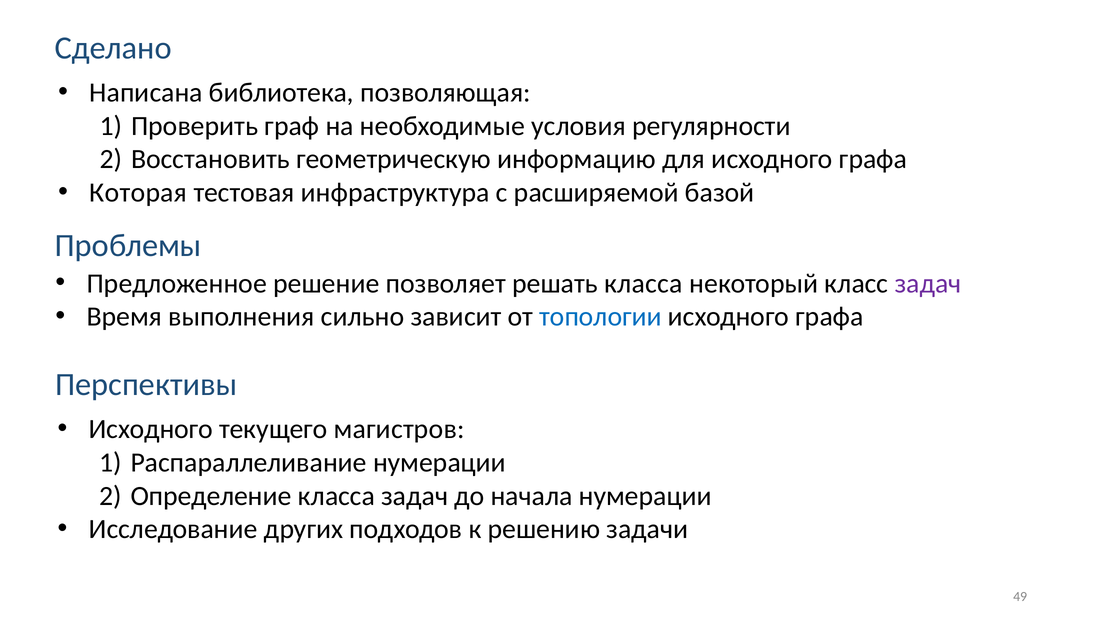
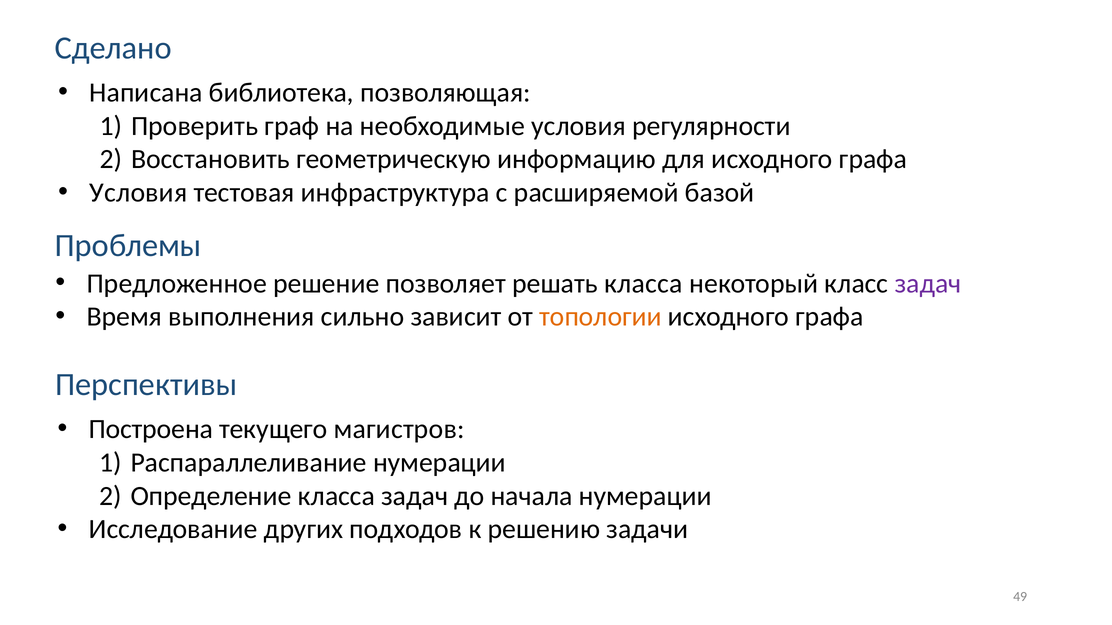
Которая at (138, 193): Которая -> Условия
топологии colour: blue -> orange
Исходного at (151, 430): Исходного -> Построена
